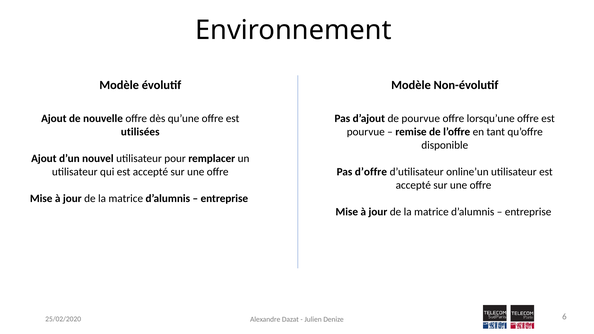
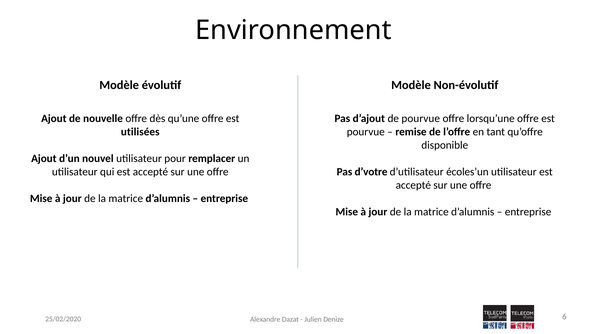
d’offre: d’offre -> d’votre
online’un: online’un -> écoles’un
